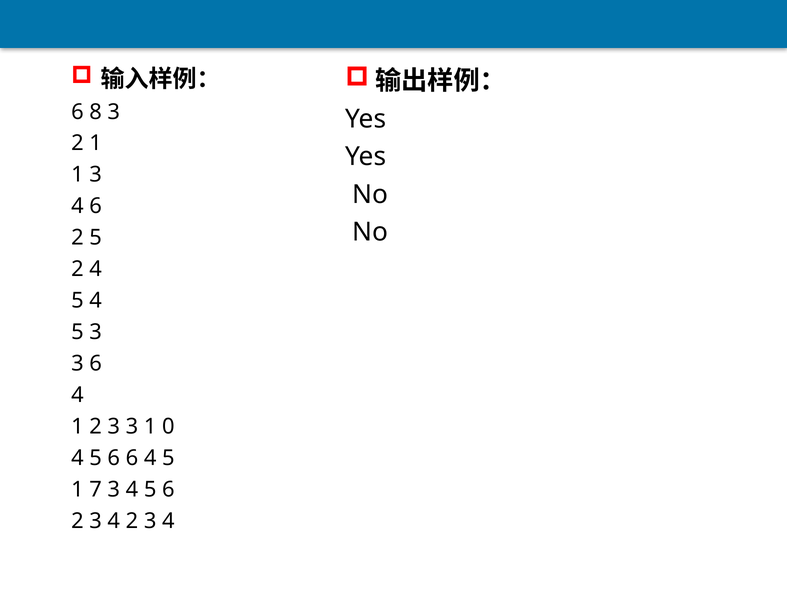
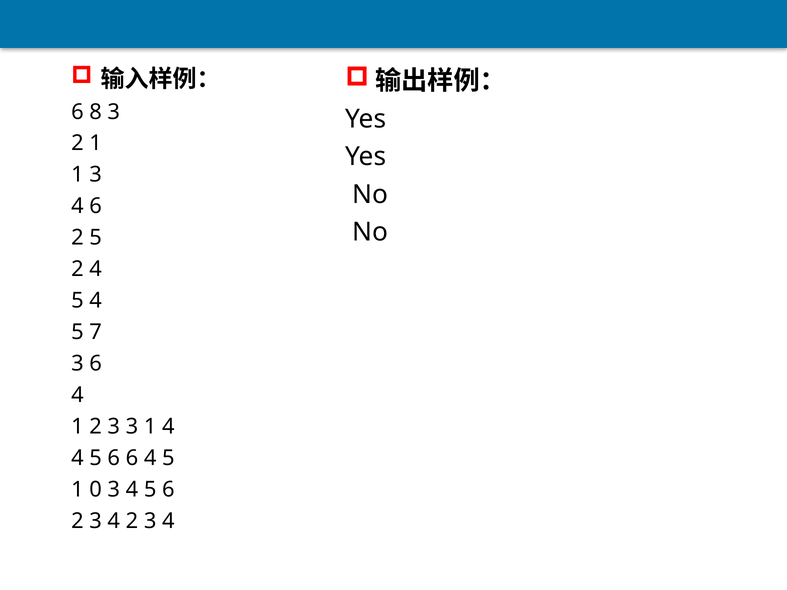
5 3: 3 -> 7
1 0: 0 -> 4
7: 7 -> 0
